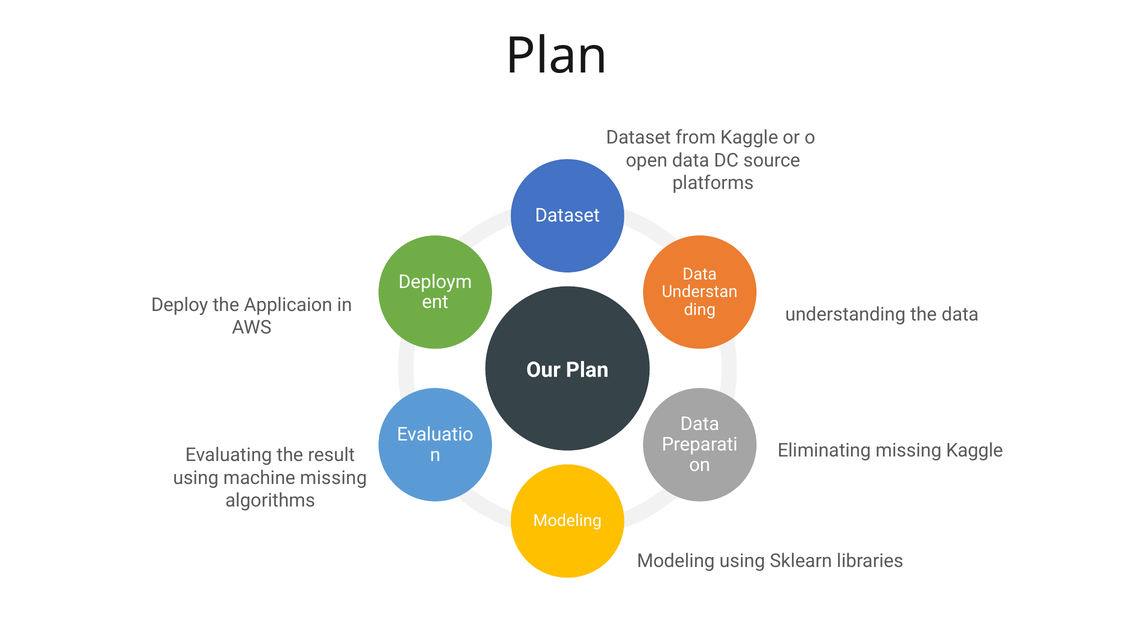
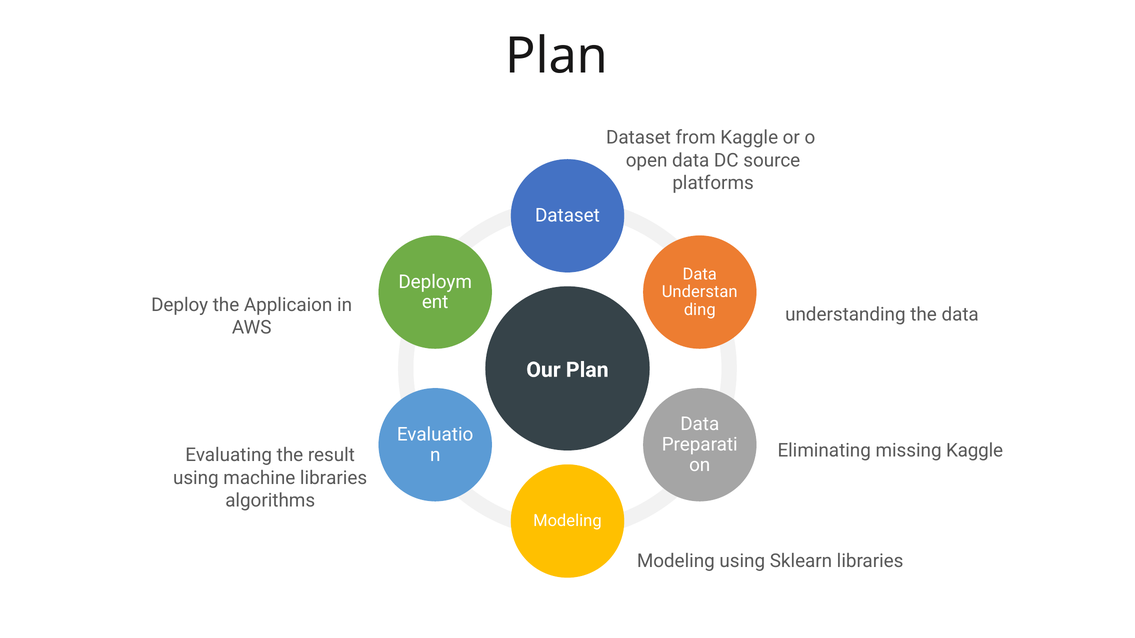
machine missing: missing -> libraries
